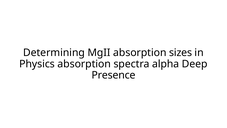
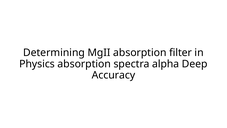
sizes: sizes -> filter
Presence: Presence -> Accuracy
